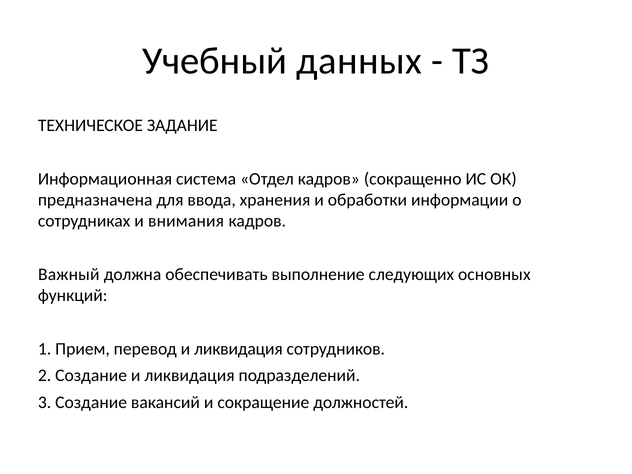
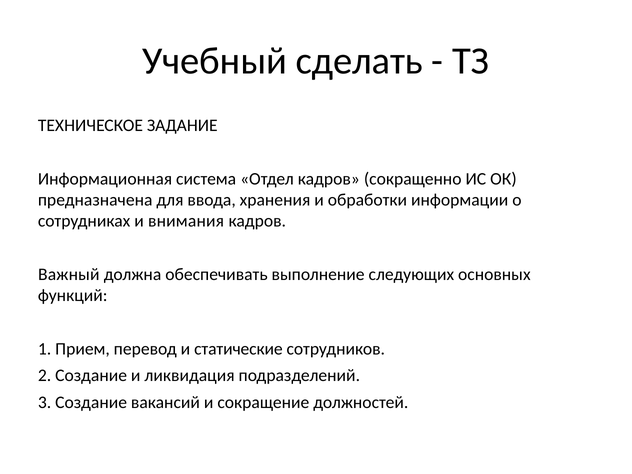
данных: данных -> сделать
перевод и ликвидация: ликвидация -> статические
